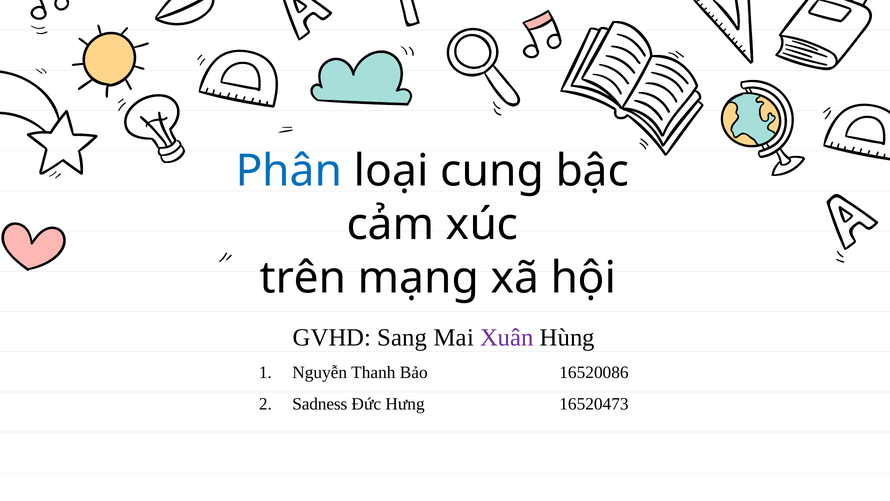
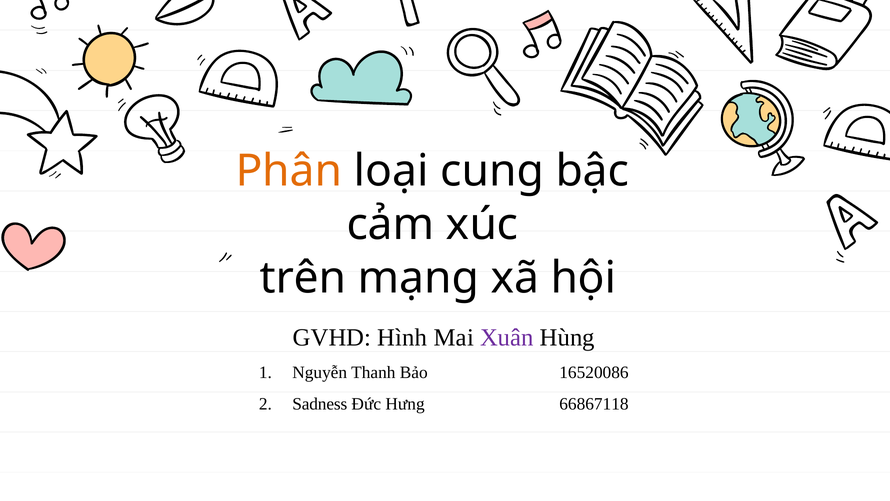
Phân colour: blue -> orange
Sang: Sang -> Hình
16520473: 16520473 -> 66867118
